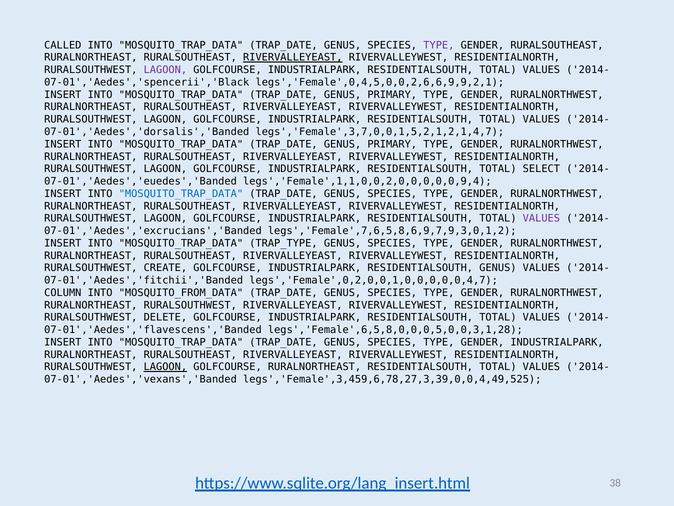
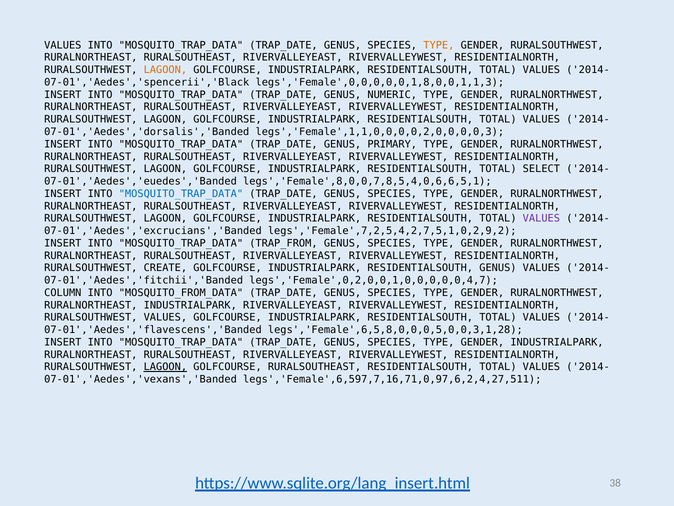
CALLED at (63, 45): CALLED -> VALUES
TYPE at (439, 45) colour: purple -> orange
GENDER RURALSOUTHEAST: RURALSOUTHEAST -> RURALSOUTHWEST
RIVERVALLEYEAST at (293, 58) underline: present -> none
LAGOON at (165, 70) colour: purple -> orange
legs','Female',0,4,5,0,0,2,6,6,9,9,2,1: legs','Female',0,4,5,0,0,2,6,6,9,9,2,1 -> legs','Female',0,0,0,0,0,1,8,0,0,1,1,3
PRIMARY at (392, 95): PRIMARY -> NUMERIC
legs','Female',3,7,0,0,1,5,2,1,2,1,4,7: legs','Female',3,7,0,0,1,5,2,1,2,1,4,7 -> legs','Female',1,1,0,0,0,0,2,0,0,0,0,3
legs','Female',1,1,0,0,2,0,0,0,0,0,9,4: legs','Female',1,1,0,0,2,0,0,0,0,0,9,4 -> legs','Female',8,0,0,7,8,5,4,0,6,6,5,1
legs','Female',7,6,5,8,6,9,7,9,3,0,1,2: legs','Female',7,6,5,8,6,9,7,9,3,0,1,2 -> legs','Female',7,2,5,4,2,7,5,1,0,2,9,2
TRAP_TYPE: TRAP_TYPE -> TRAP_FROM
RURALNORTHEAST RURALSOUTHWEST: RURALSOUTHWEST -> INDUSTRIALPARK
RURALSOUTHWEST DELETE: DELETE -> VALUES
GOLFCOURSE RURALNORTHEAST: RURALNORTHEAST -> RURALSOUTHEAST
legs','Female',3,459,6,78,27,3,39,0,0,4,49,525: legs','Female',3,459,6,78,27,3,39,0,0,4,49,525 -> legs','Female',6,597,7,16,71,0,97,6,2,4,27,511
